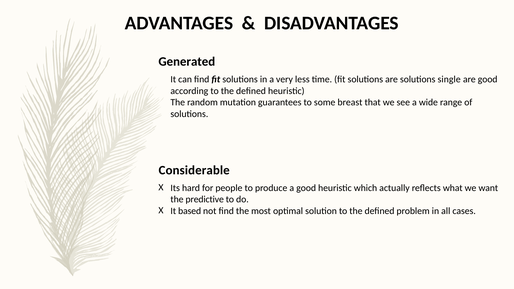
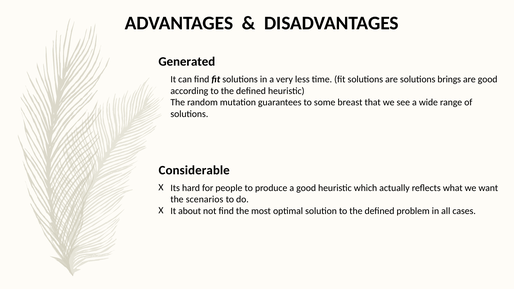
single: single -> brings
predictive: predictive -> scenarios
based: based -> about
